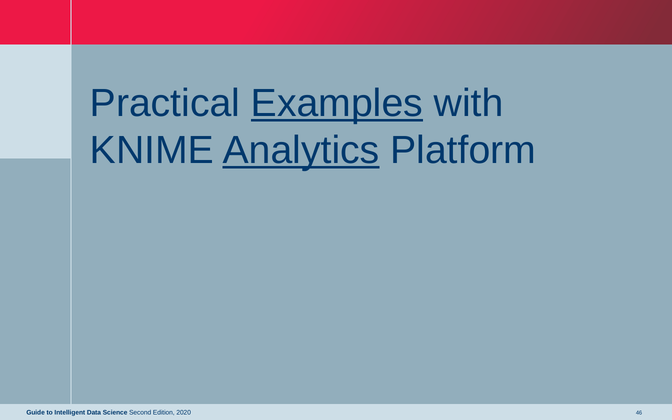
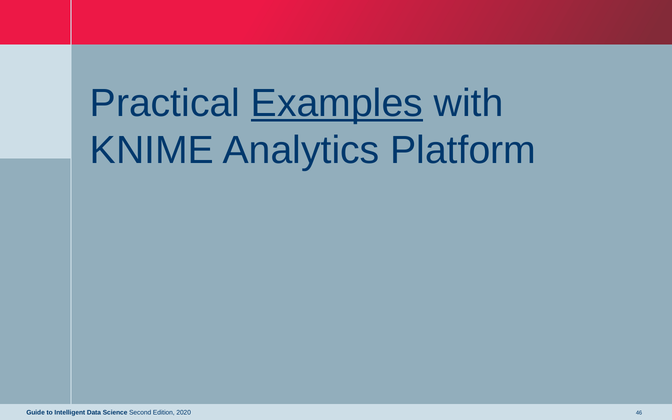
Analytics underline: present -> none
